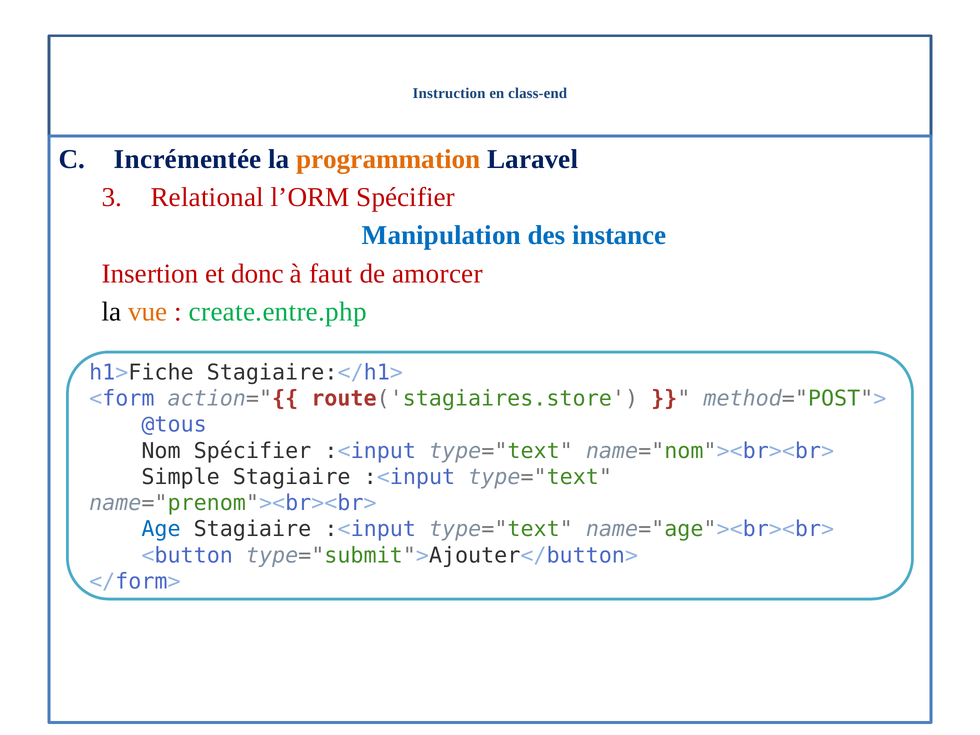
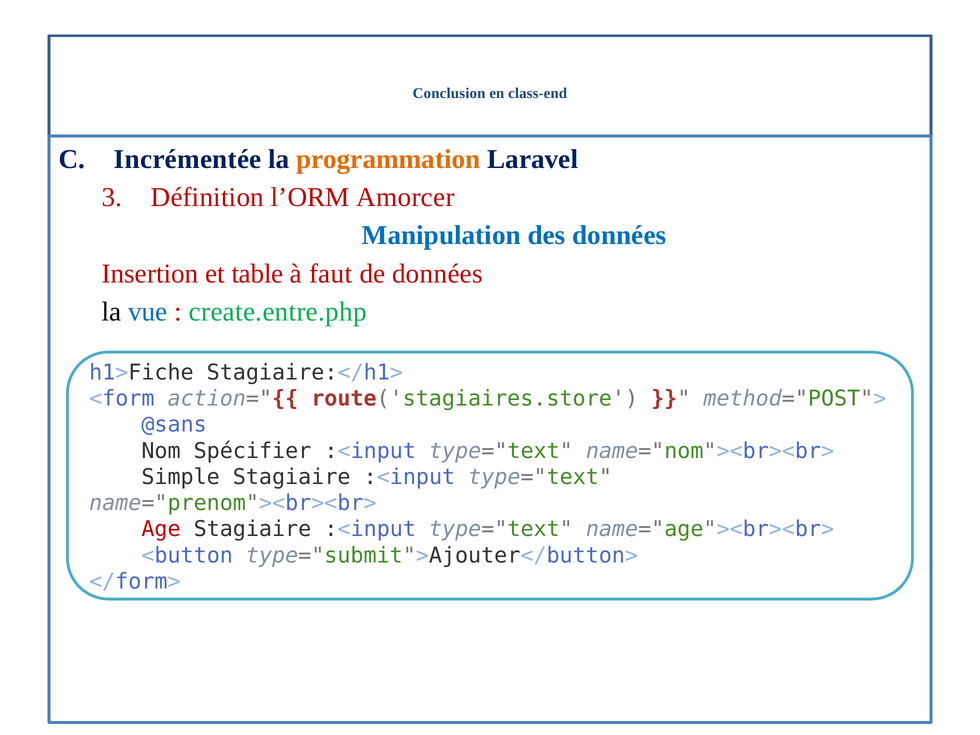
Instruction: Instruction -> Conclusion
Relational: Relational -> Définition
l’ORM Spécifier: Spécifier -> Amorcer
des instance: instance -> données
donc: donc -> table
de amorcer: amorcer -> données
vue colour: orange -> blue
@tous: @tous -> @sans
Age colour: blue -> red
